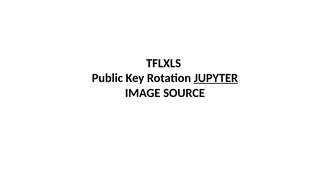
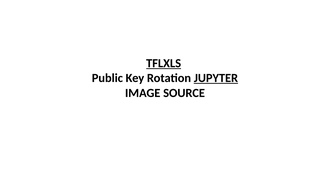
TFLXLS underline: none -> present
